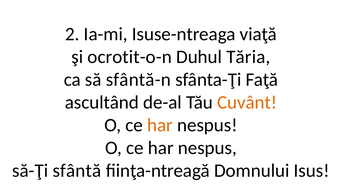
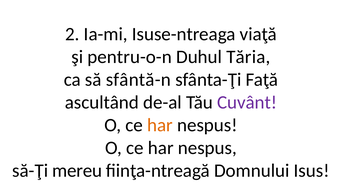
ocrotit-o-n: ocrotit-o-n -> pentru-o-n
Cuvânt colour: orange -> purple
sfântă: sfântă -> mereu
